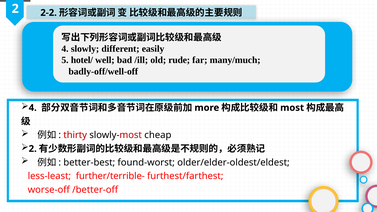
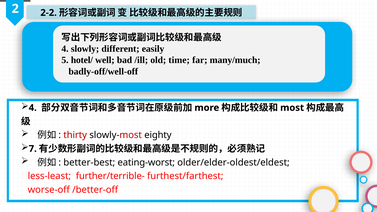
rude: rude -> time
cheap: cheap -> eighty
2 at (33, 149): 2 -> 7
found-worst: found-worst -> eating-worst
